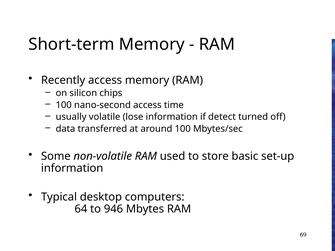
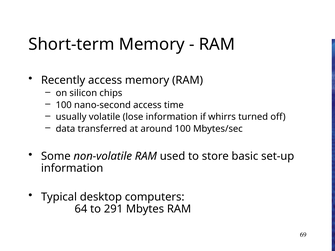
detect: detect -> whirrs
946: 946 -> 291
